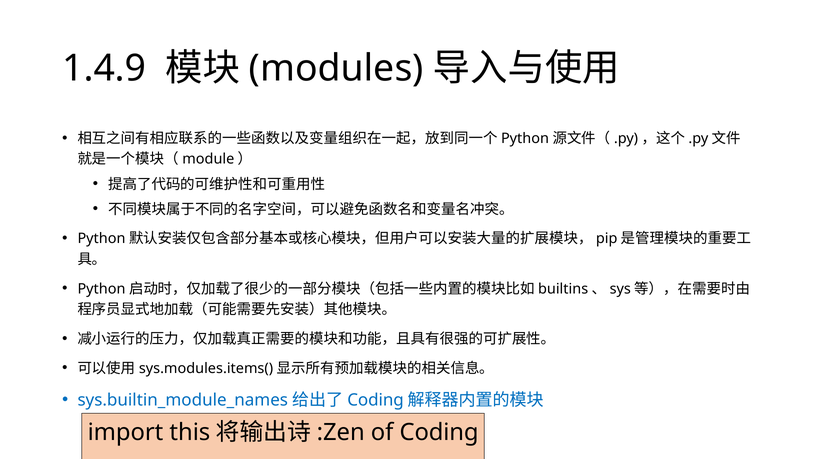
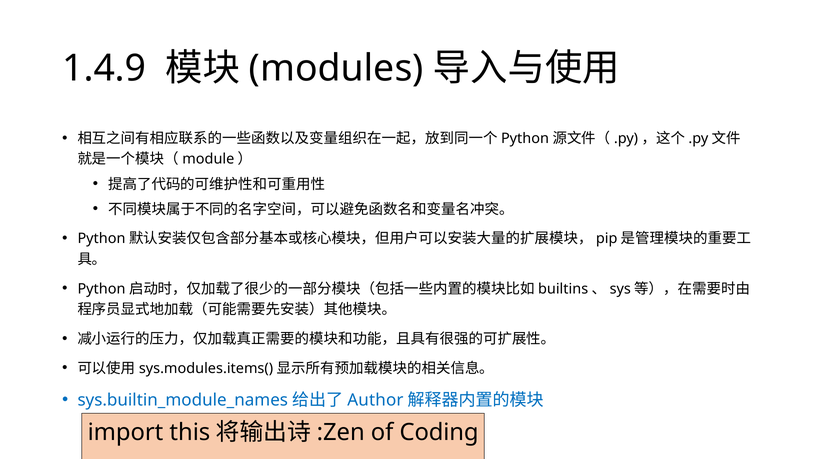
Coding at (376, 400): Coding -> Author
